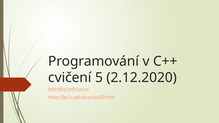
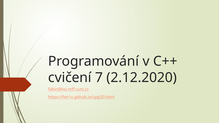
5: 5 -> 7
